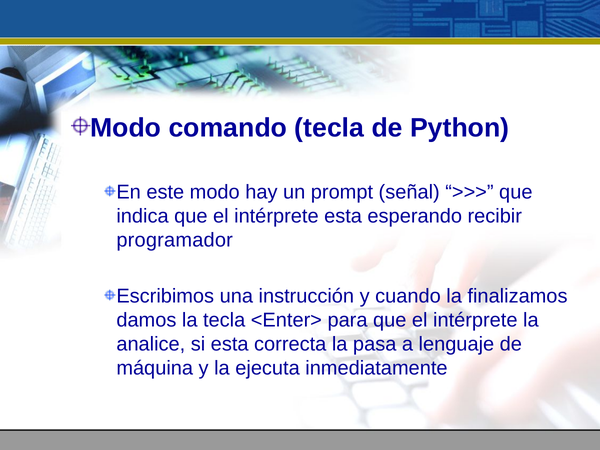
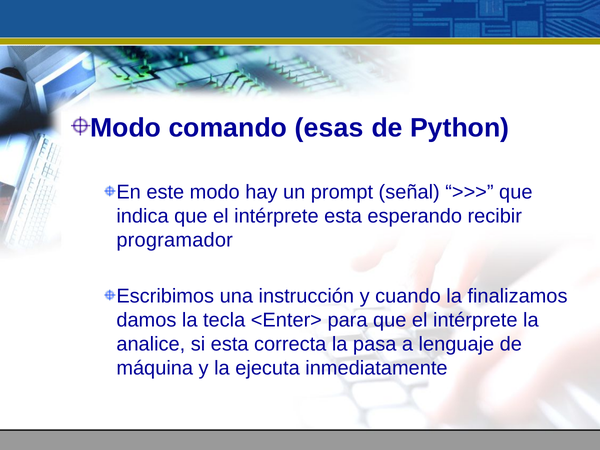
comando tecla: tecla -> esas
